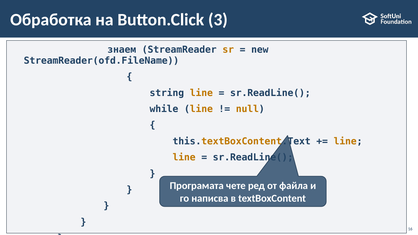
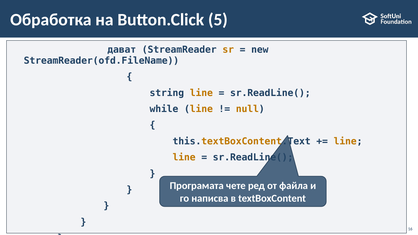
3: 3 -> 5
знаем: знаем -> дават
